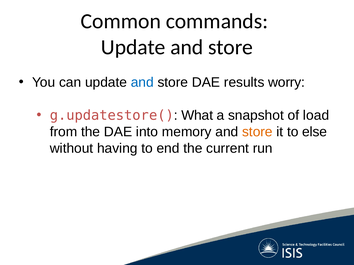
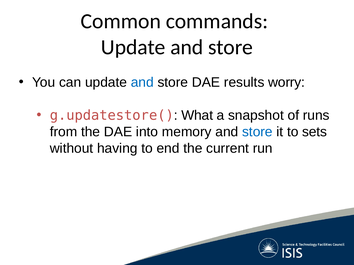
load: load -> runs
store at (257, 132) colour: orange -> blue
else: else -> sets
